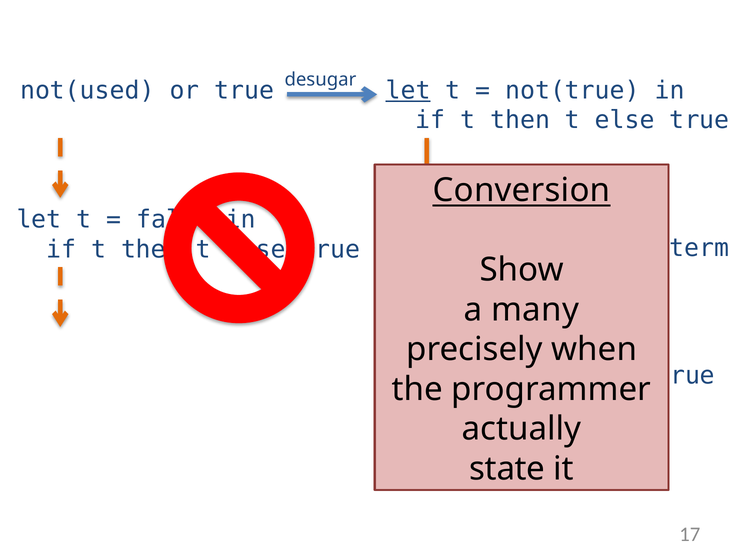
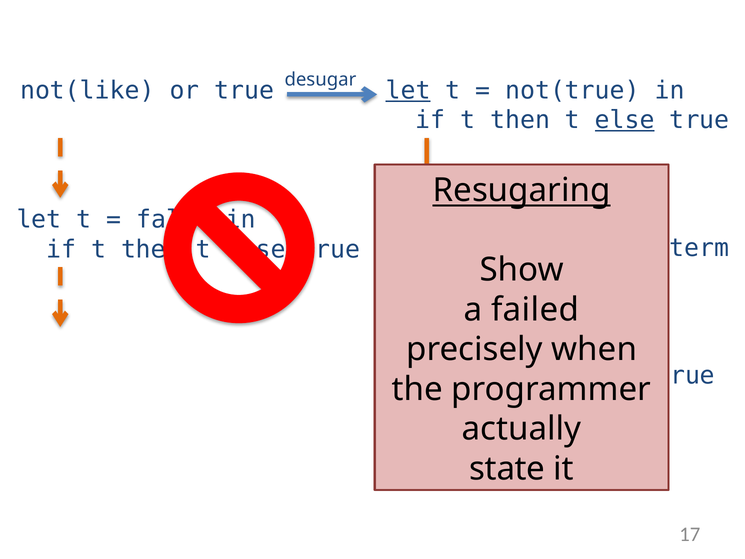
not(used: not(used -> not(like
else at (625, 120) underline: none -> present
Conversion: Conversion -> Resugaring
many: many -> failed
